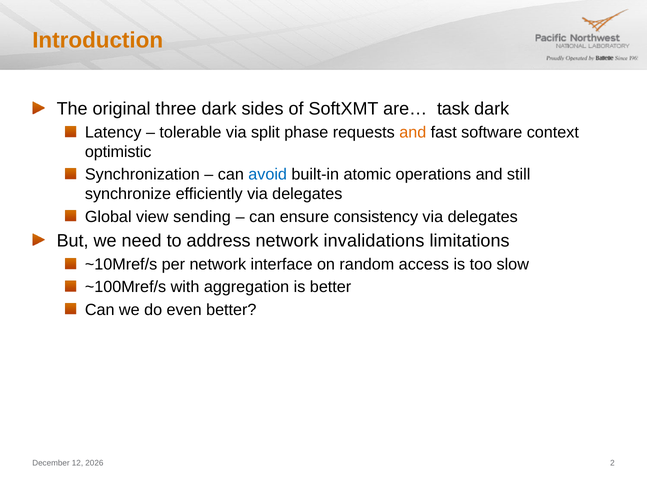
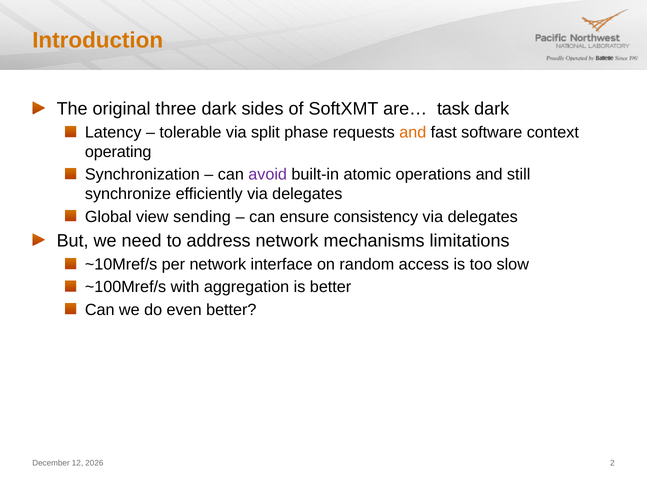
optimistic: optimistic -> operating
avoid colour: blue -> purple
invalidations: invalidations -> mechanisms
